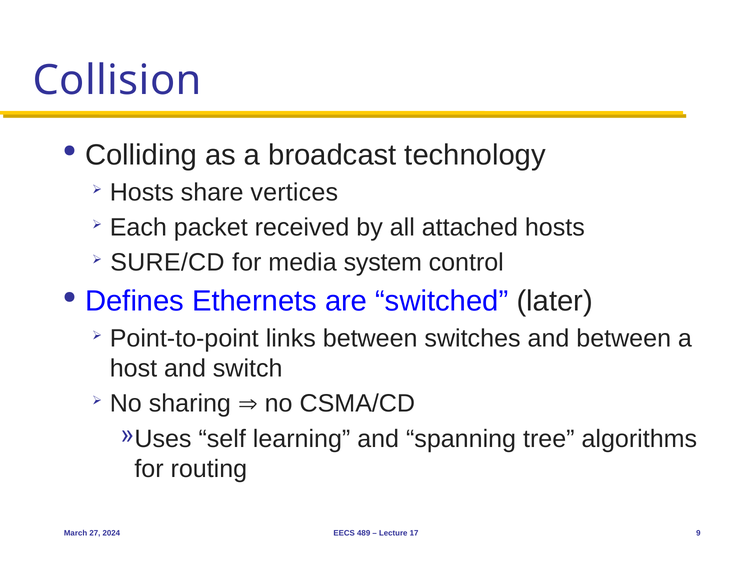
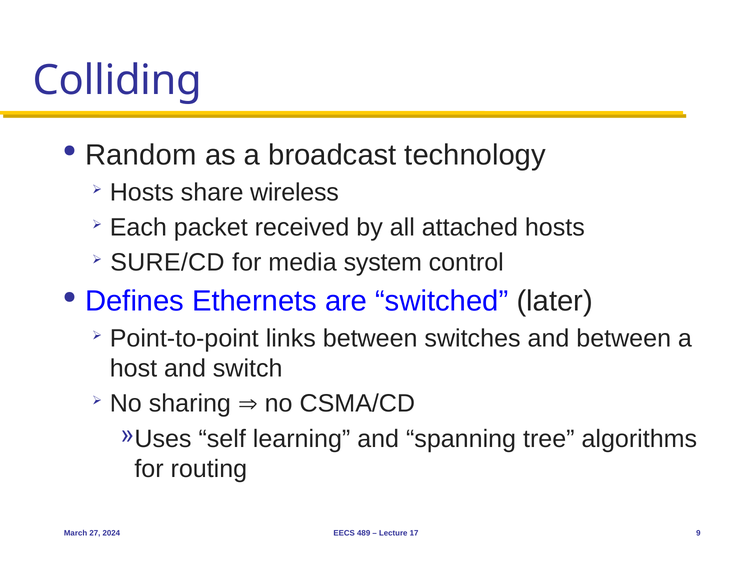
Collision: Collision -> Colliding
Colliding: Colliding -> Random
vertices: vertices -> wireless
